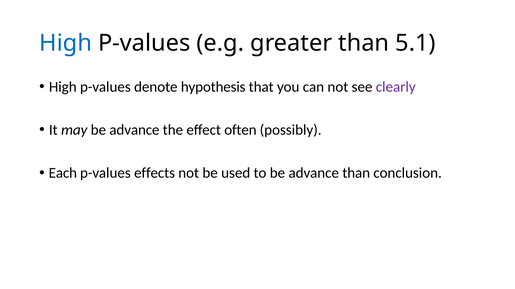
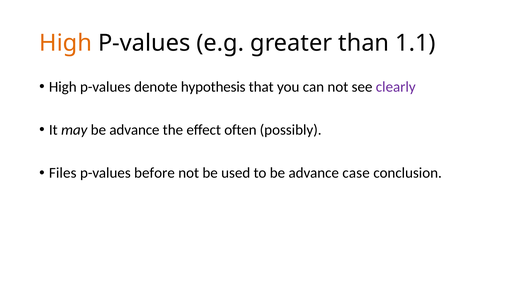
High at (66, 43) colour: blue -> orange
5.1: 5.1 -> 1.1
Each: Each -> Files
effects: effects -> before
advance than: than -> case
